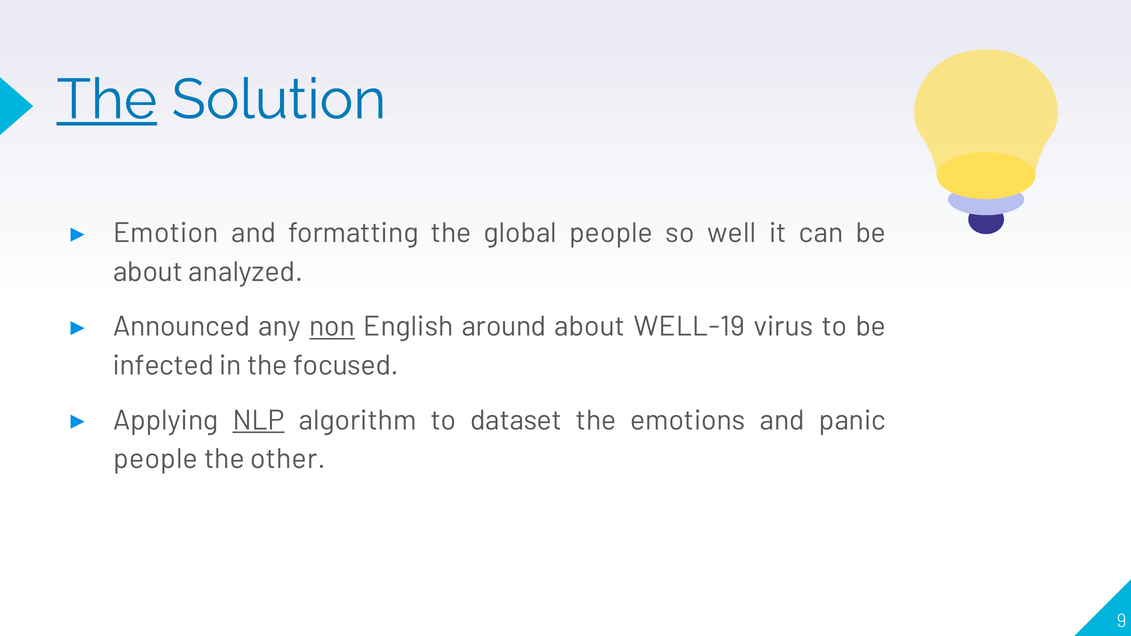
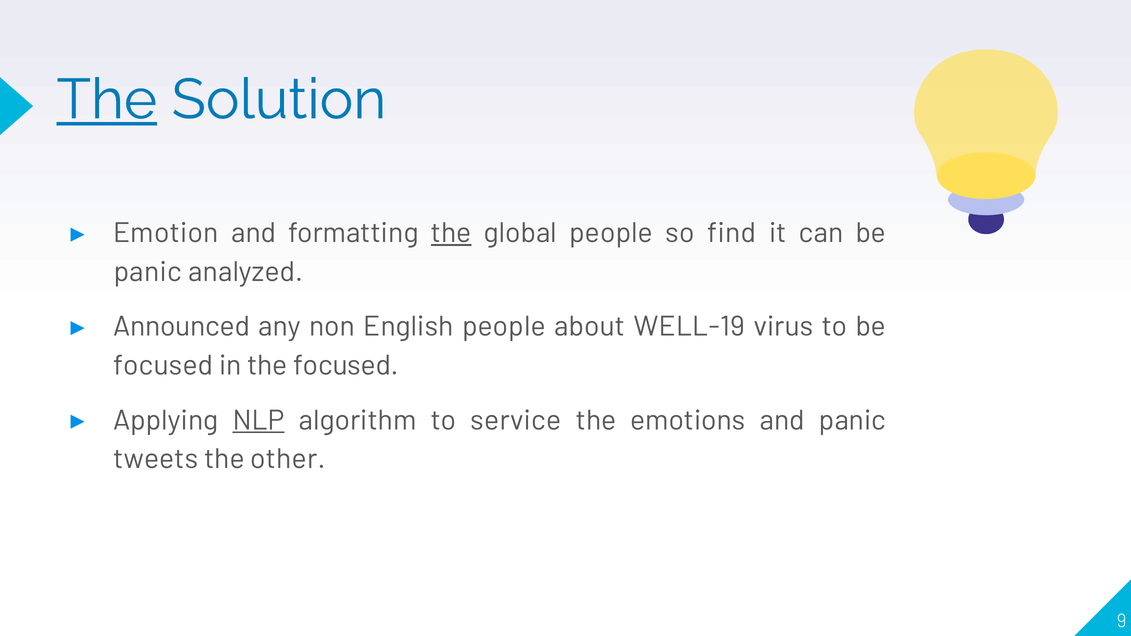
the at (451, 233) underline: none -> present
well: well -> find
about at (148, 272): about -> panic
non underline: present -> none
English around: around -> people
infected at (163, 366): infected -> focused
dataset: dataset -> service
people at (156, 459): people -> tweets
